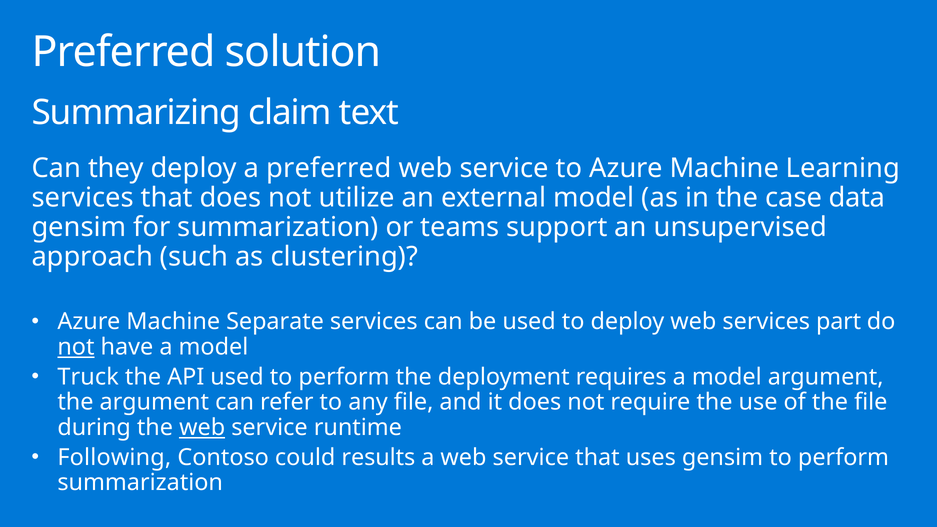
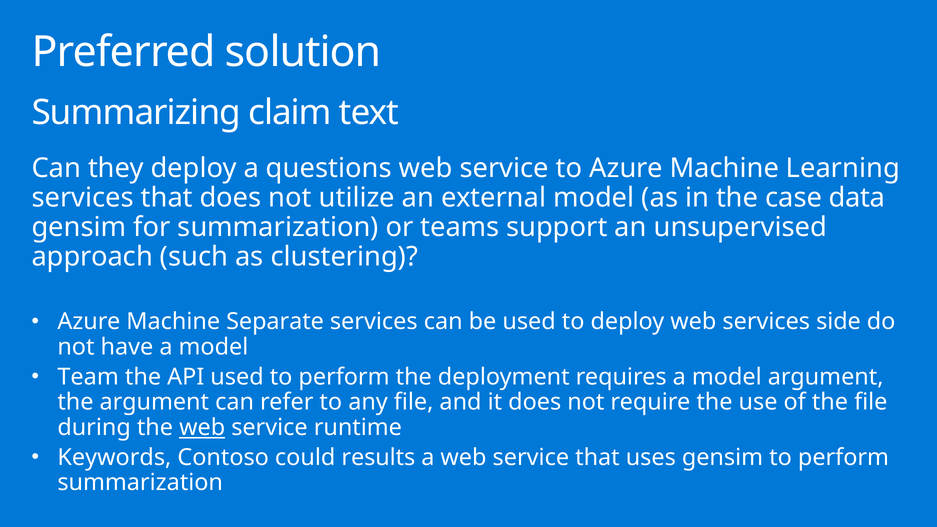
a preferred: preferred -> questions
part: part -> side
not at (76, 347) underline: present -> none
Truck: Truck -> Team
Following: Following -> Keywords
